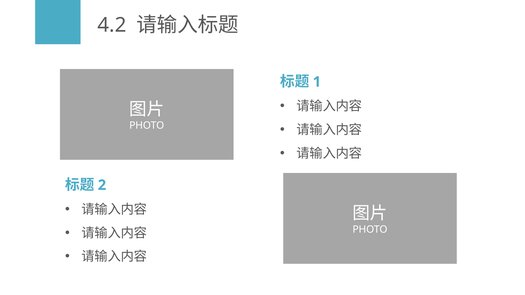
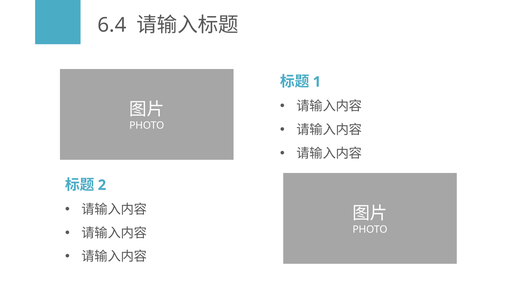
4.2: 4.2 -> 6.4
